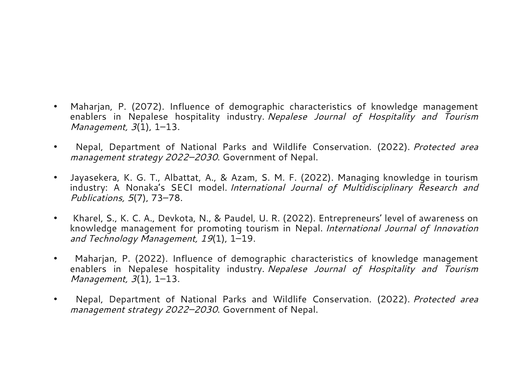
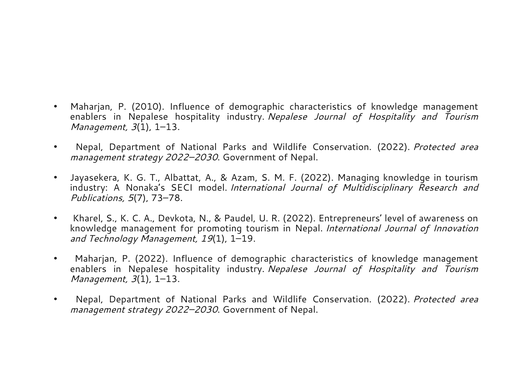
2072: 2072 -> 2010
